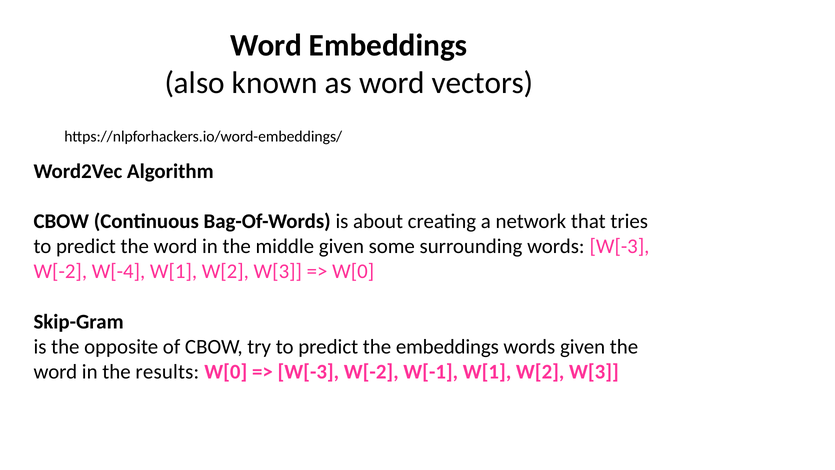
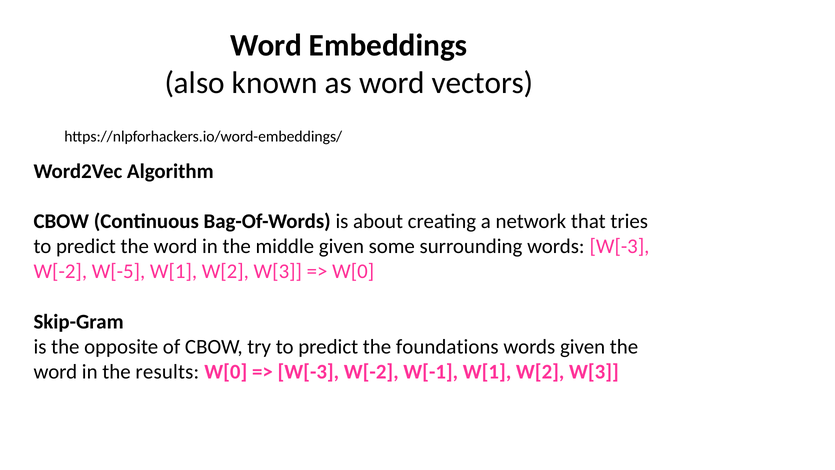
W[-4: W[-4 -> W[-5
the embeddings: embeddings -> foundations
